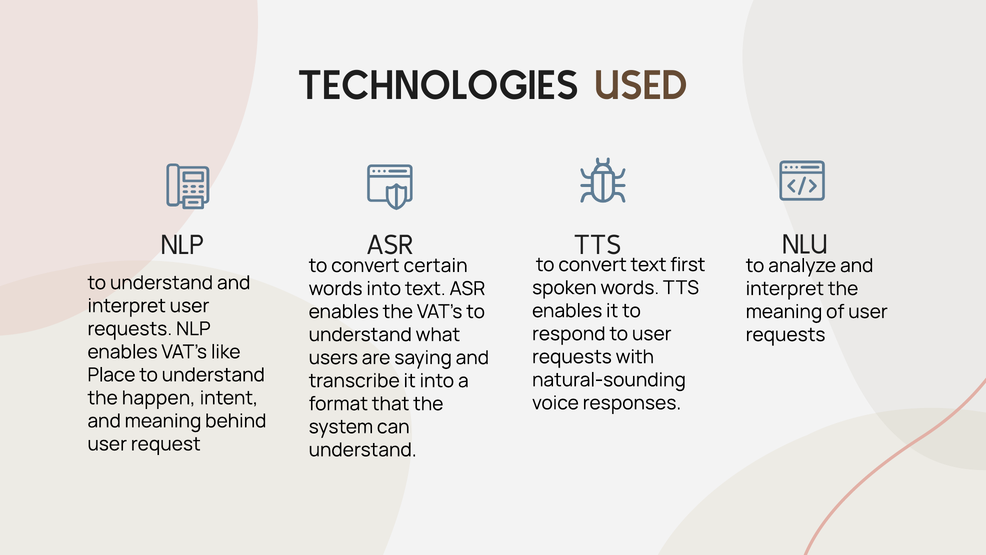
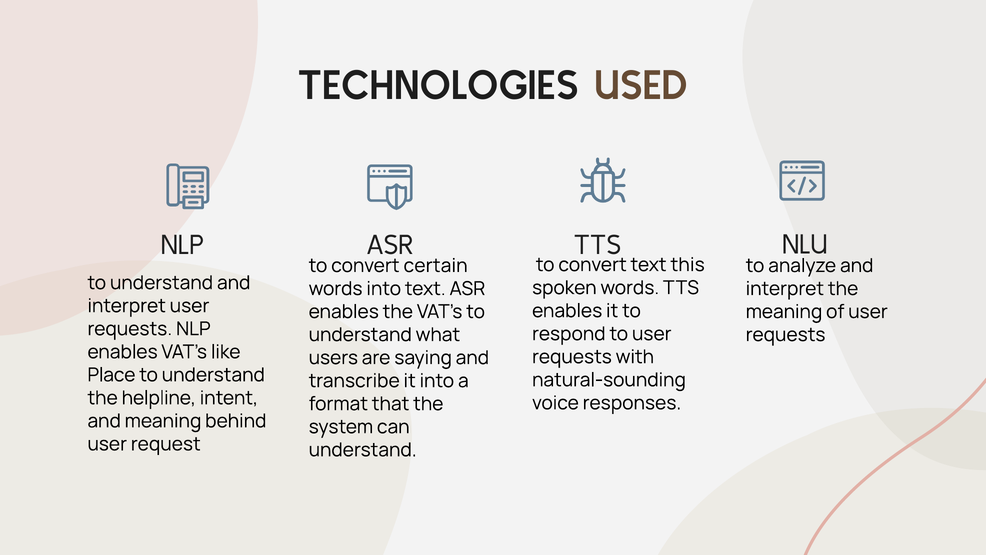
first: first -> this
happen: happen -> helpline
